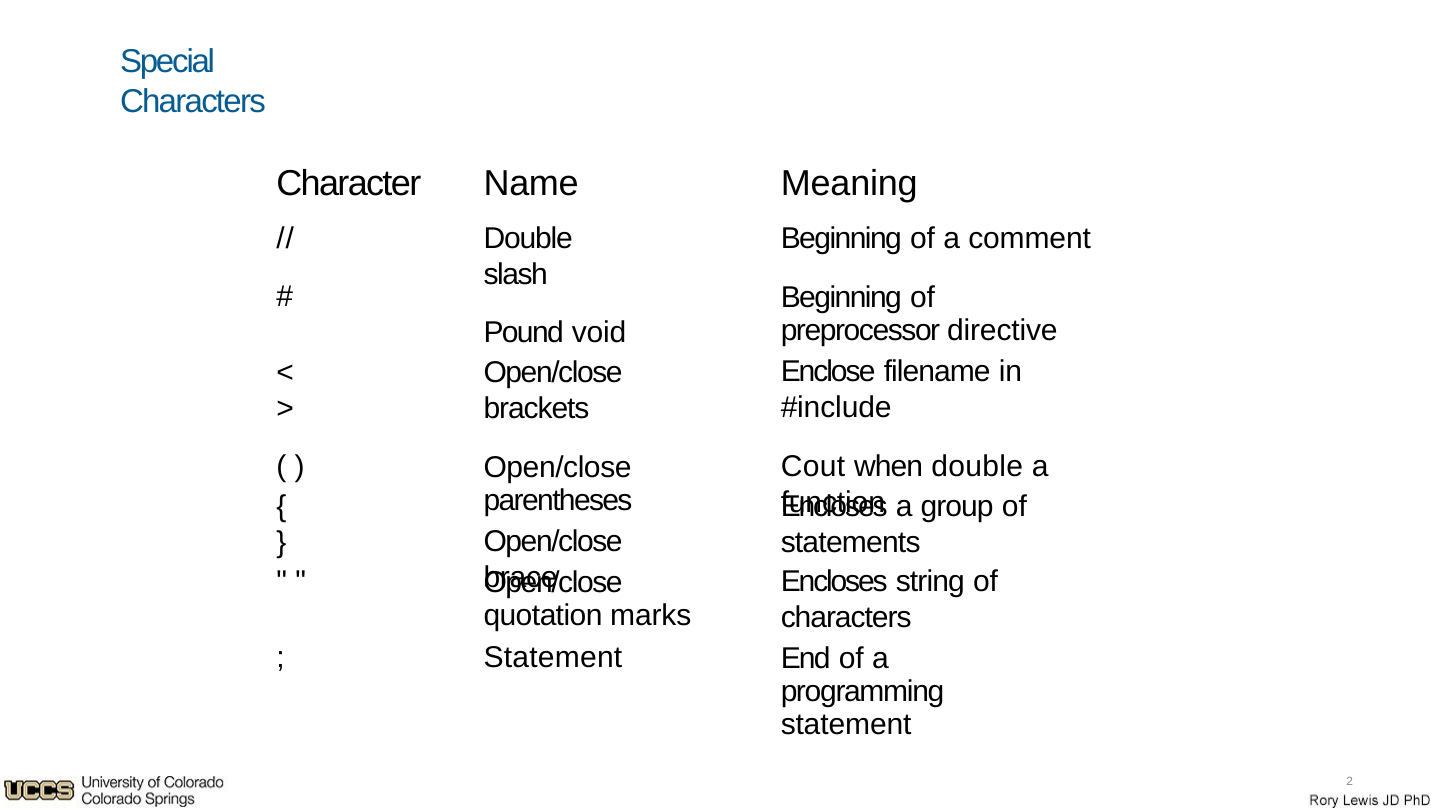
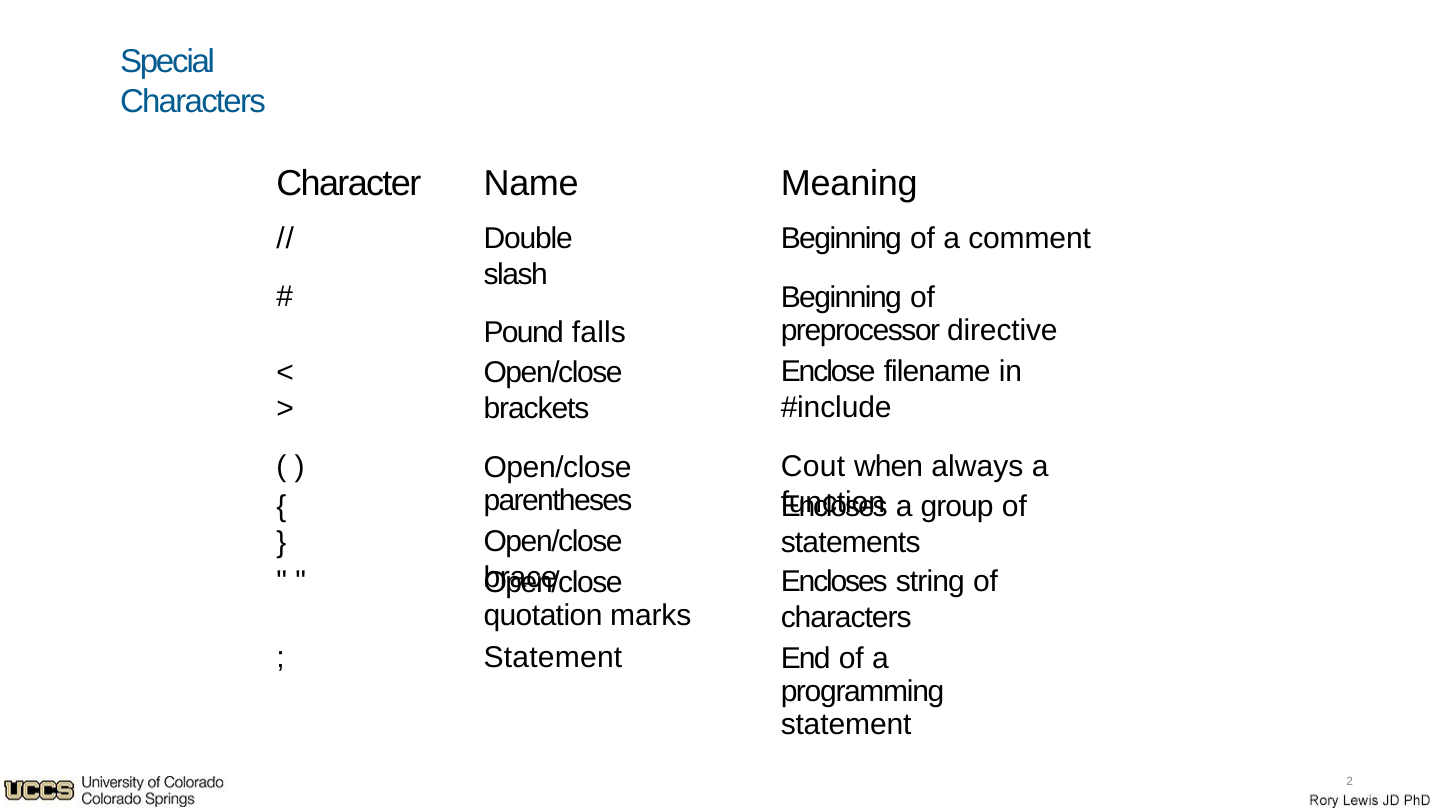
void: void -> falls
when double: double -> always
